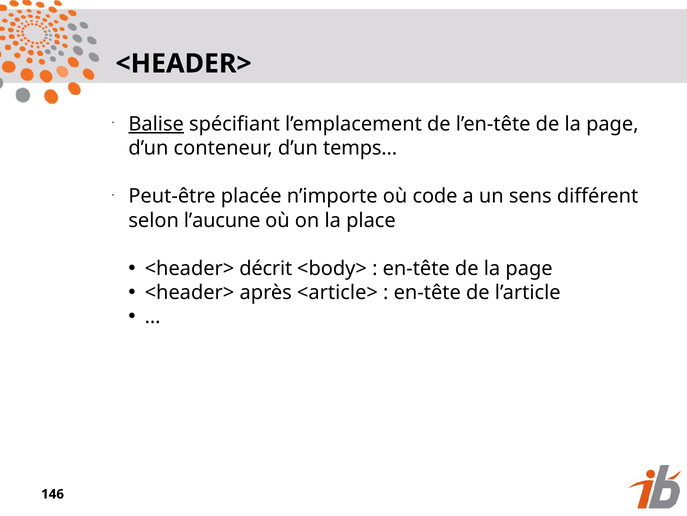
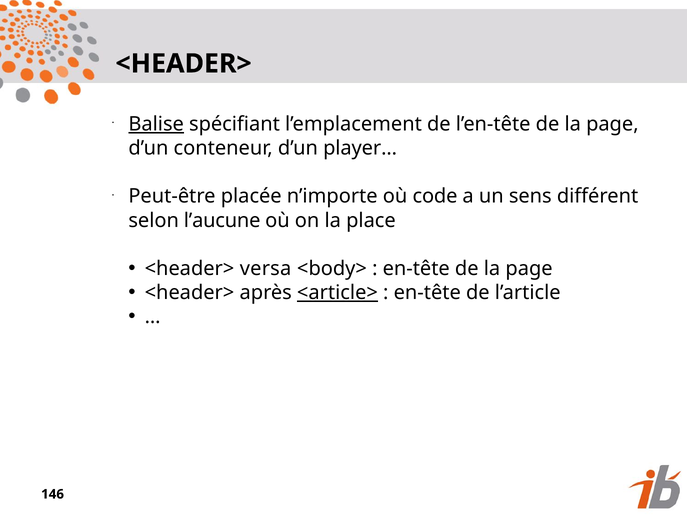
temps…: temps… -> player…
décrit: décrit -> versa
<article> underline: none -> present
